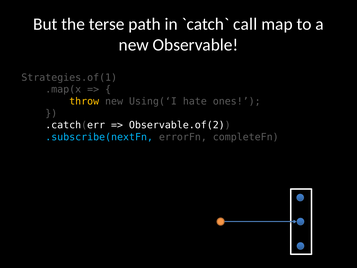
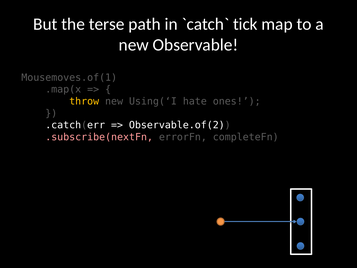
call: call -> tick
Strategies.of(1: Strategies.of(1 -> Mousemoves.of(1
.subscribe(nextFn colour: light blue -> pink
